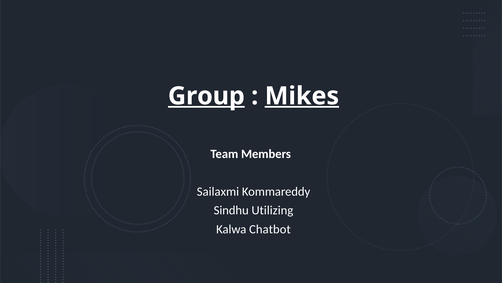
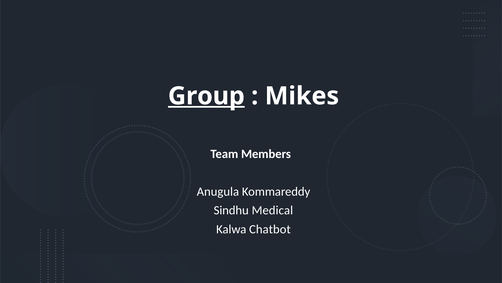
Mikes underline: present -> none
Sailaxmi: Sailaxmi -> Anugula
Utilizing: Utilizing -> Medical
